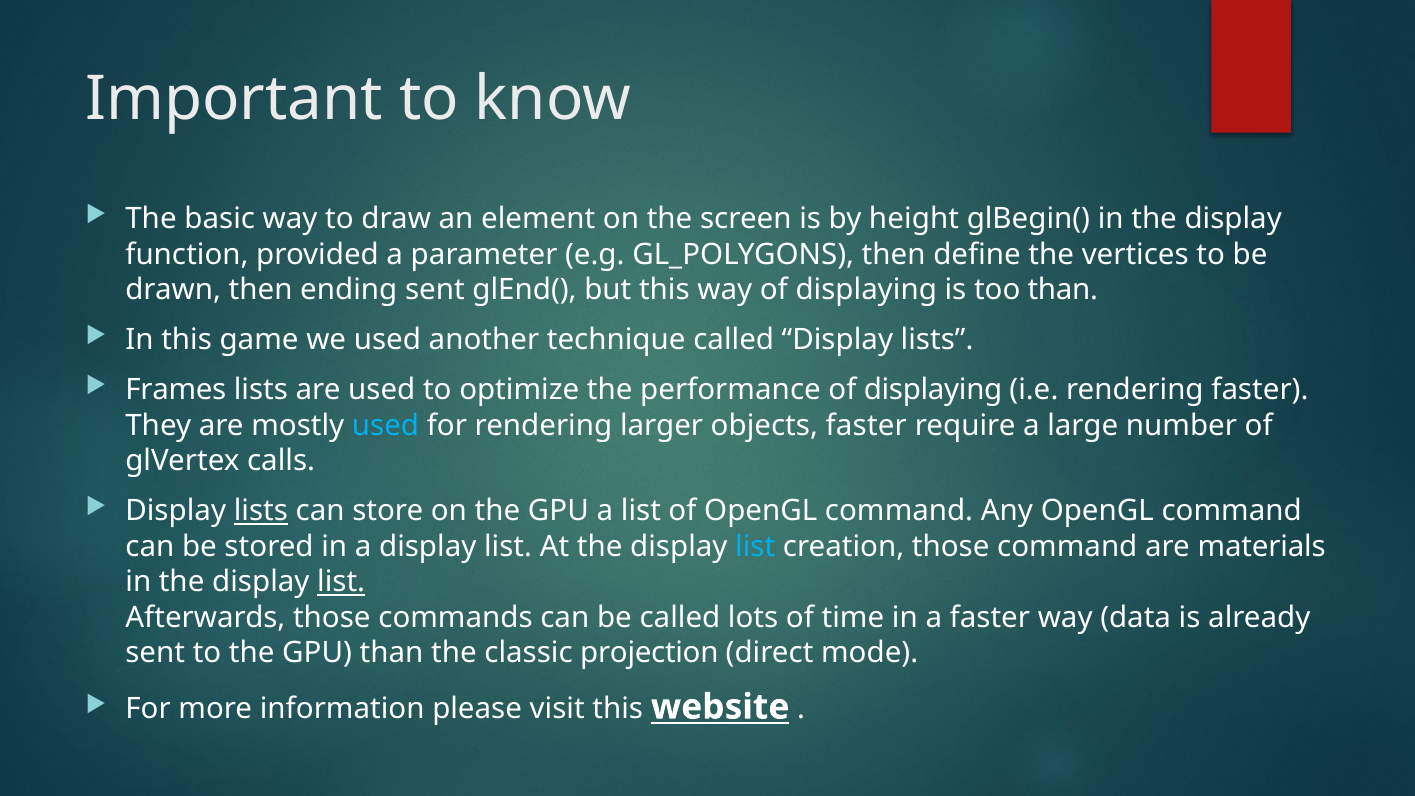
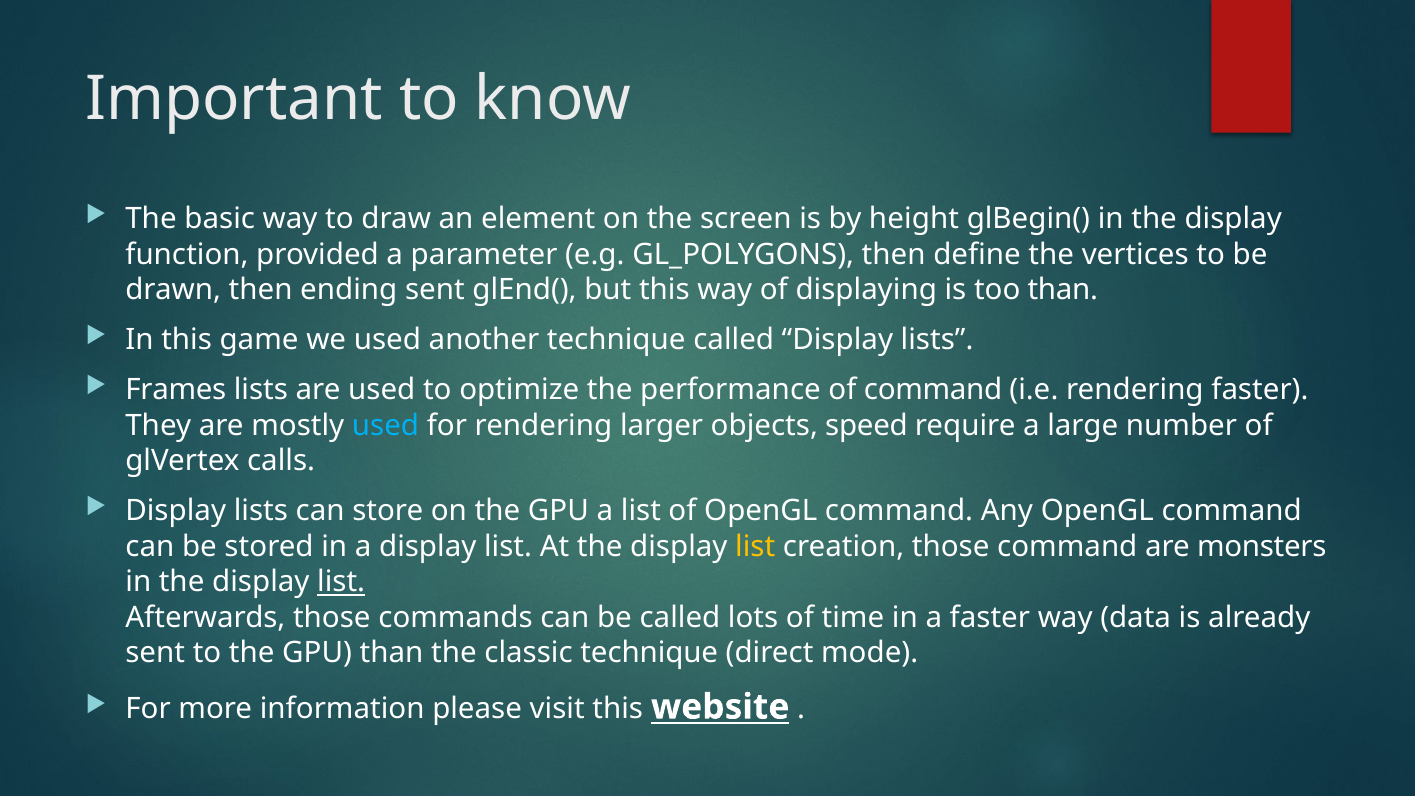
performance of displaying: displaying -> command
objects faster: faster -> speed
lists at (261, 511) underline: present -> none
list at (755, 547) colour: light blue -> yellow
materials: materials -> monsters
classic projection: projection -> technique
